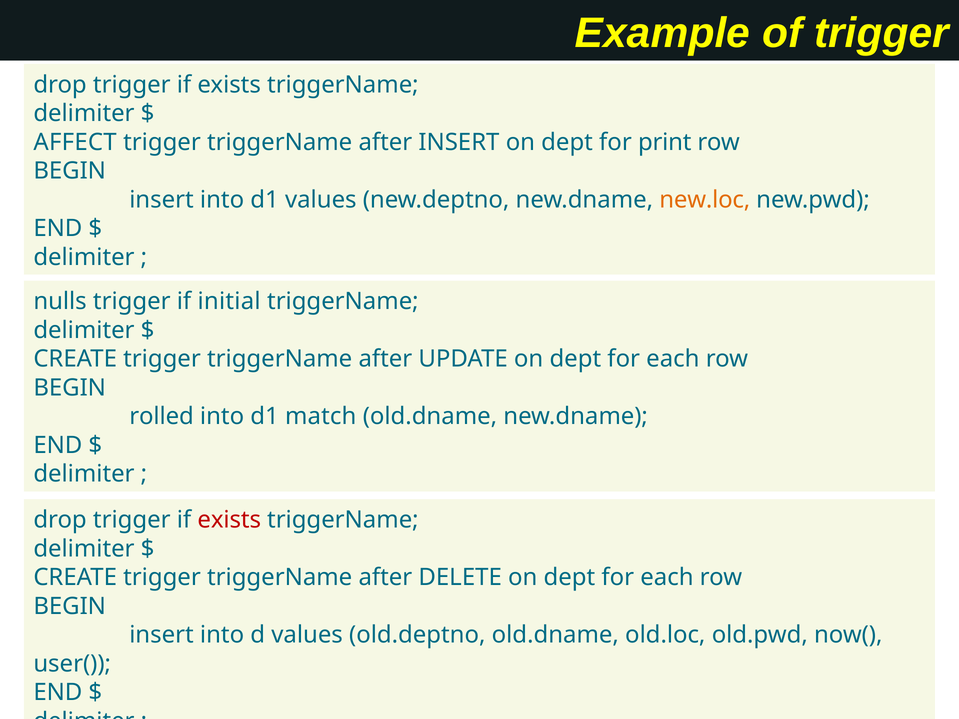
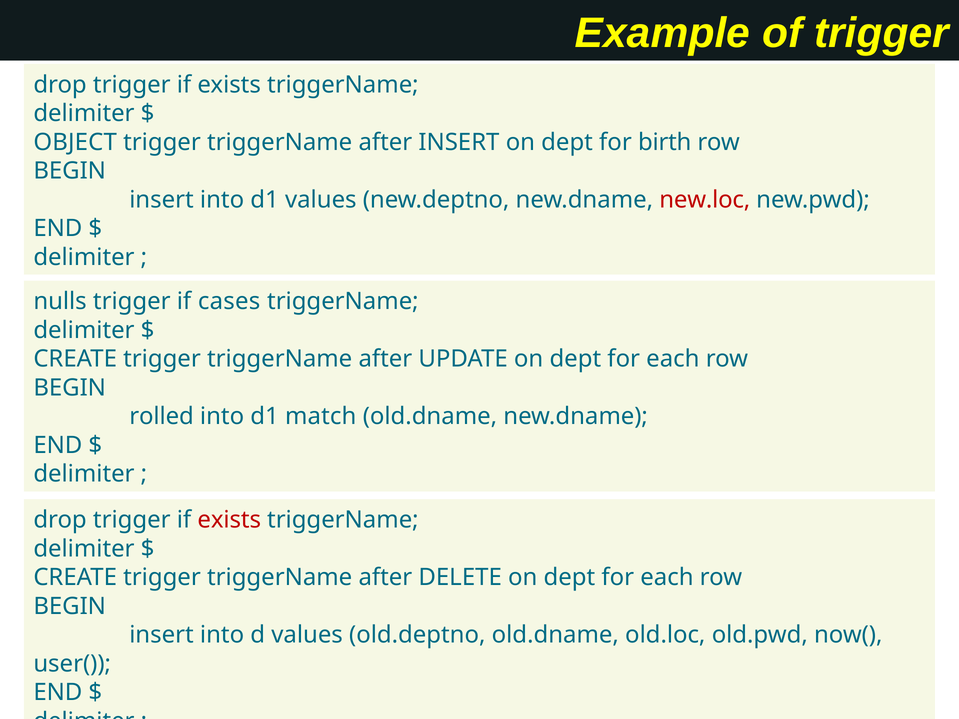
AFFECT: AFFECT -> OBJECT
print: print -> birth
new.loc colour: orange -> red
initial: initial -> cases
